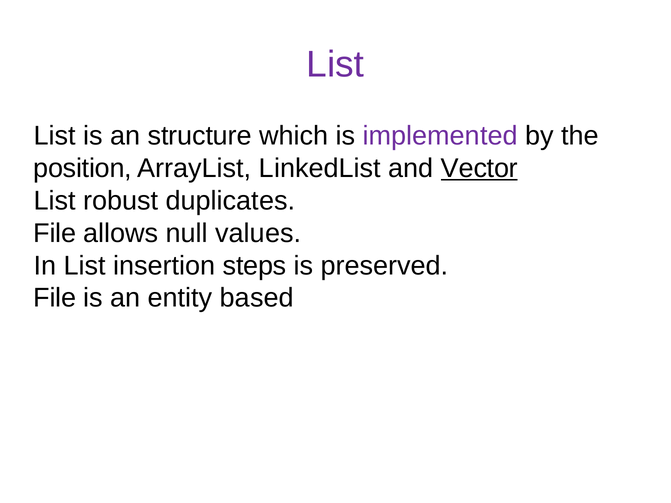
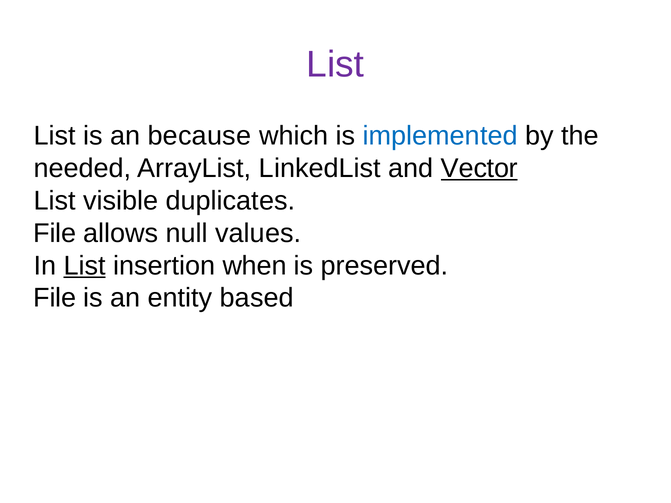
structure: structure -> because
implemented colour: purple -> blue
position: position -> needed
robust: robust -> visible
List at (85, 266) underline: none -> present
steps: steps -> when
